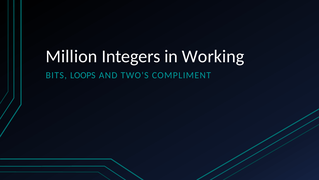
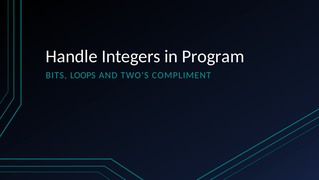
Million: Million -> Handle
Working: Working -> Program
